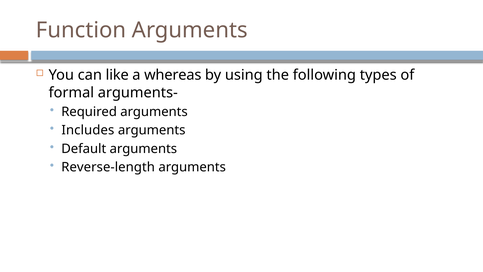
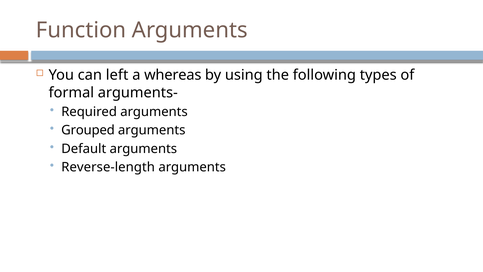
like: like -> left
Includes: Includes -> Grouped
